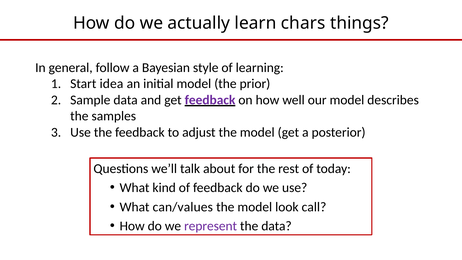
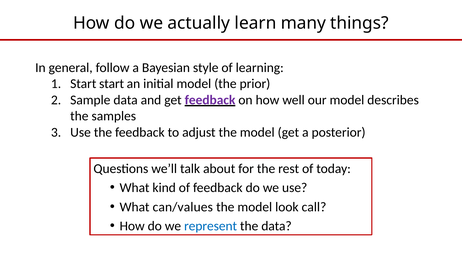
chars: chars -> many
Start idea: idea -> start
represent colour: purple -> blue
